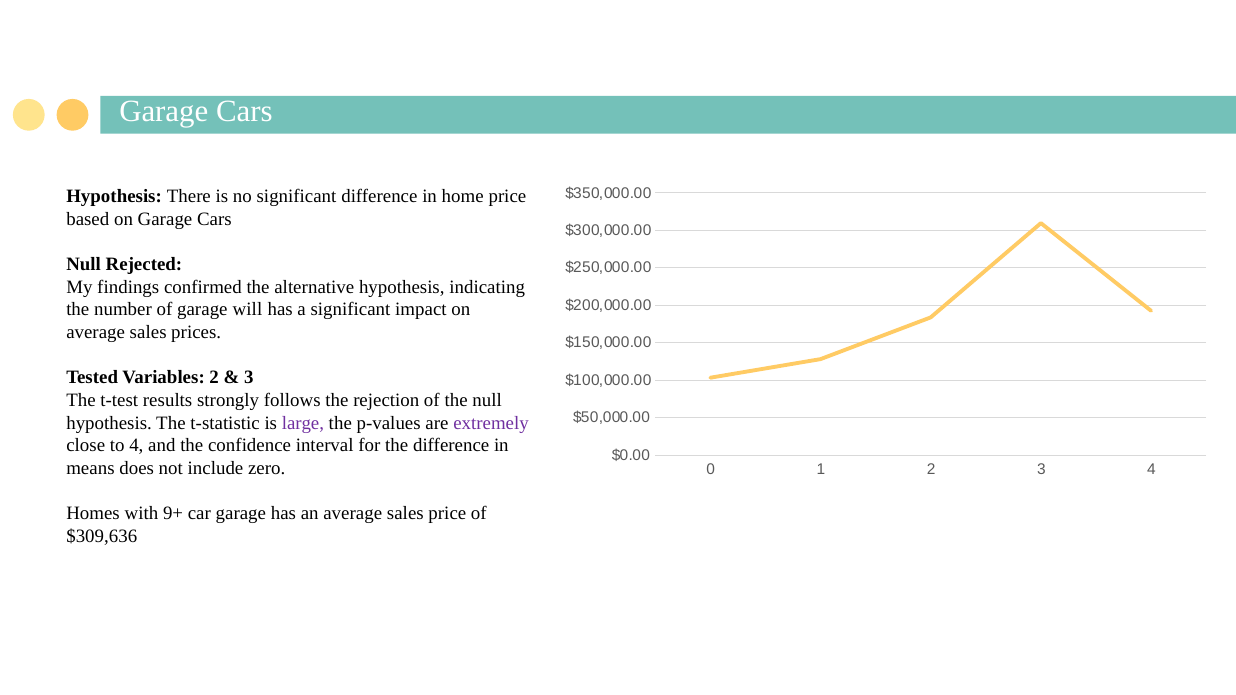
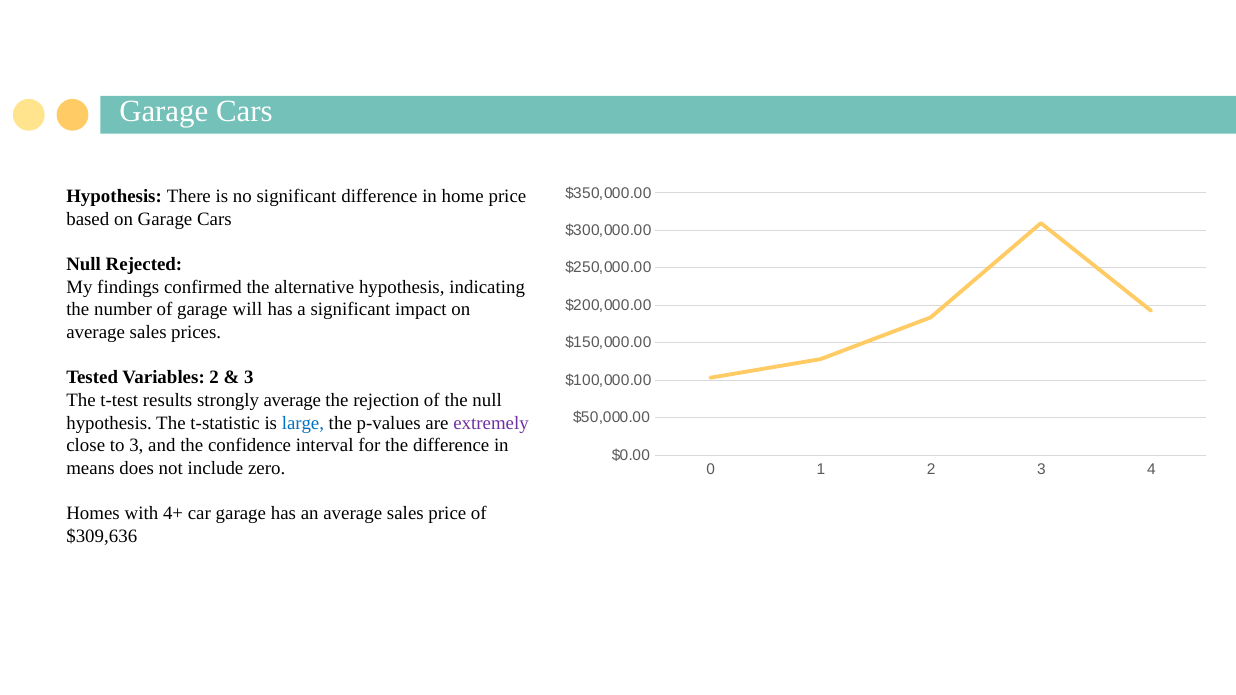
strongly follows: follows -> average
large colour: purple -> blue
to 4: 4 -> 3
9+: 9+ -> 4+
